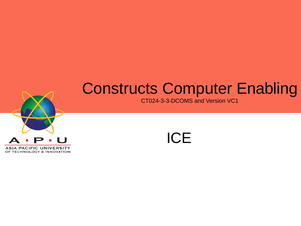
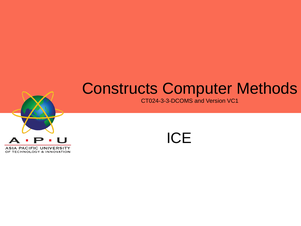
Enabling: Enabling -> Methods
